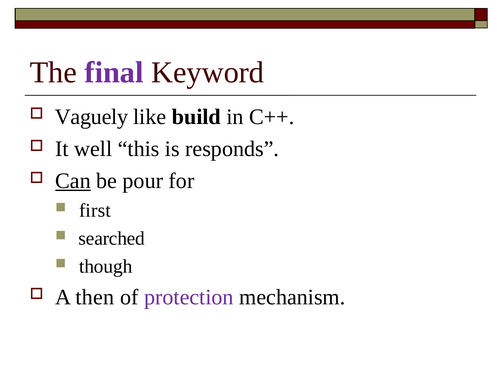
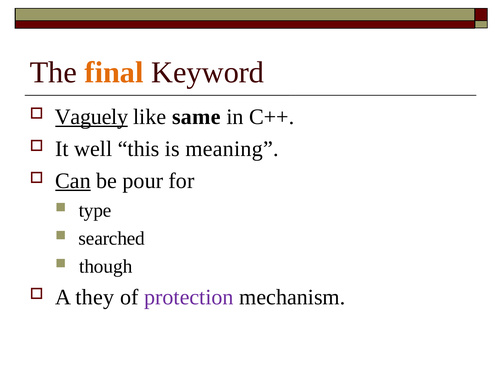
final colour: purple -> orange
Vaguely underline: none -> present
build: build -> same
responds: responds -> meaning
first: first -> type
then: then -> they
